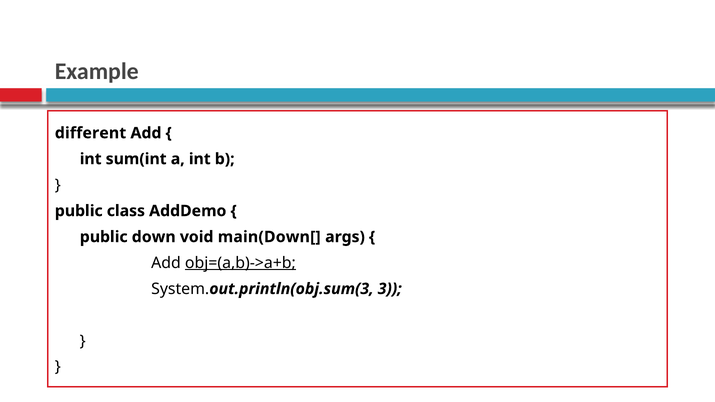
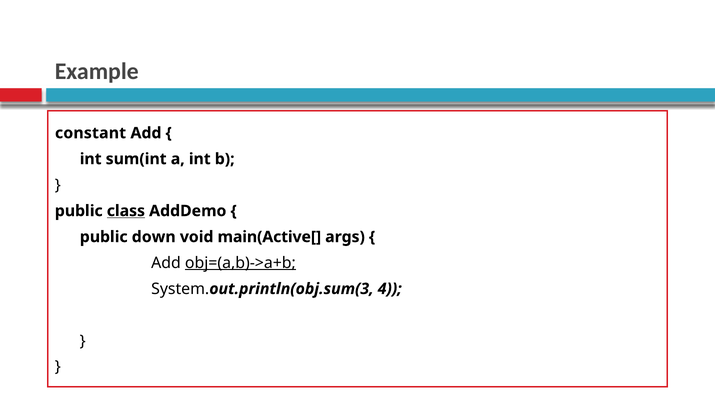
different: different -> constant
class underline: none -> present
main(Down[: main(Down[ -> main(Active[
3: 3 -> 4
